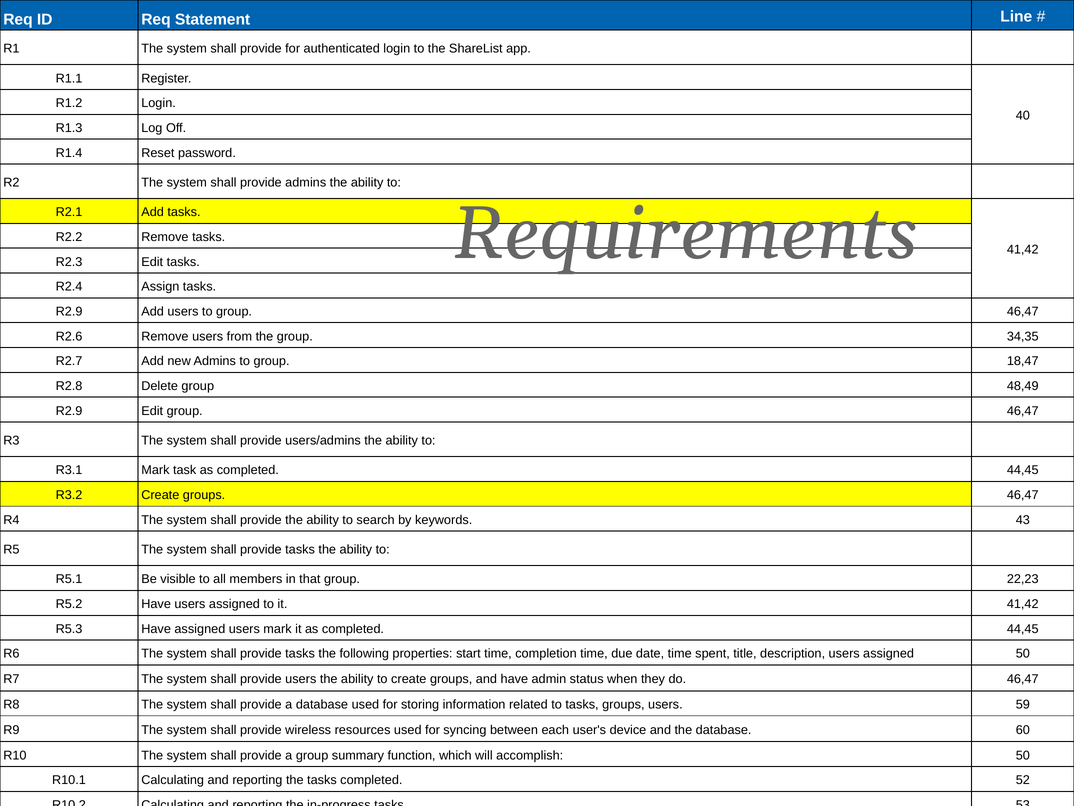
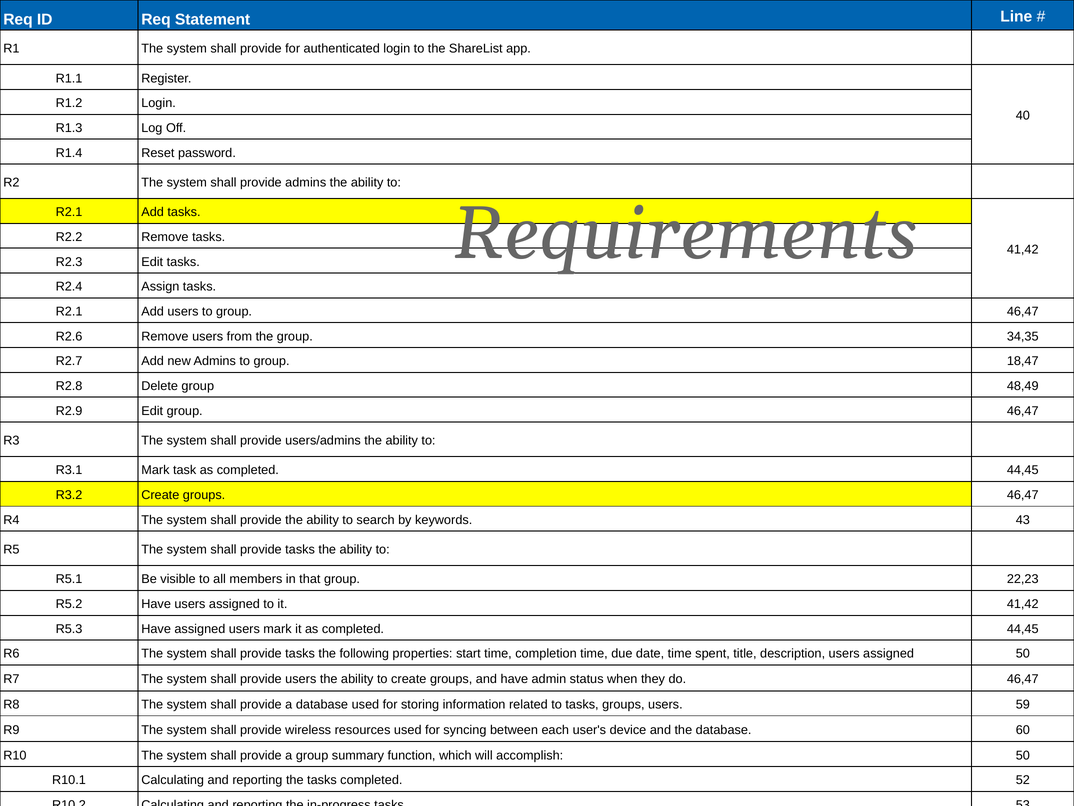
R2.9 at (69, 311): R2.9 -> R2.1
